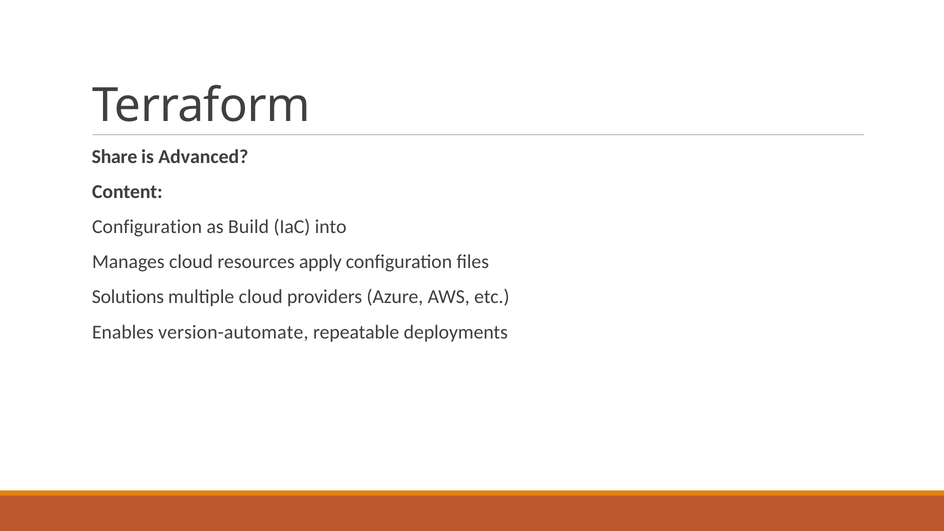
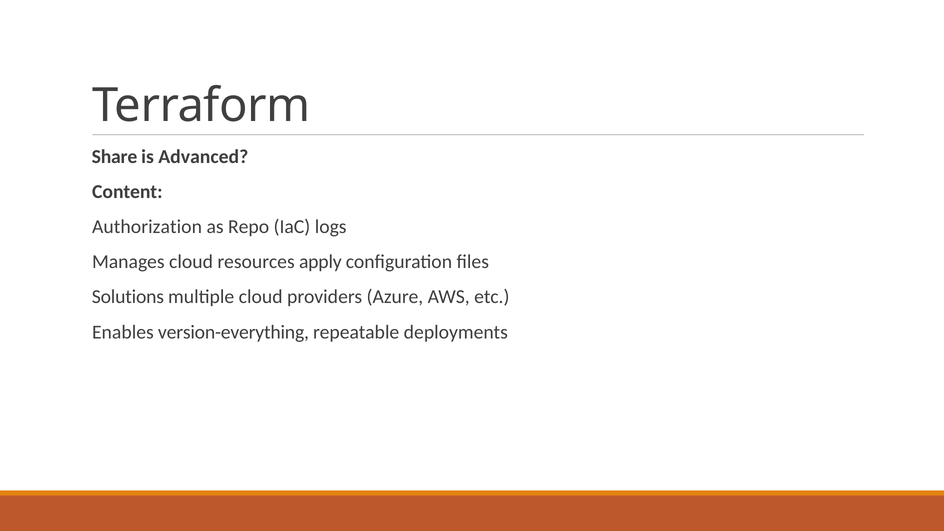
Configuration at (147, 227): Configuration -> Authorization
Build: Build -> Repo
into: into -> logs
version-automate: version-automate -> version-everything
